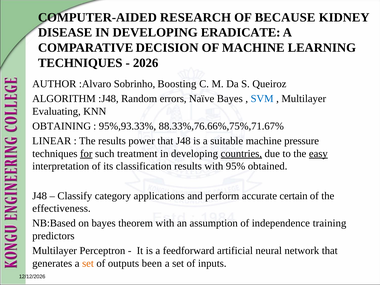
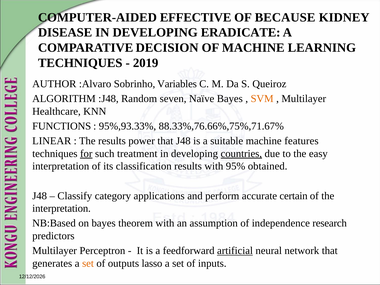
RESEARCH: RESEARCH -> EFFECTIVE
2026: 2026 -> 2019
Boosting: Boosting -> Variables
errors: errors -> seven
SVM colour: blue -> orange
Evaluating: Evaluating -> Healthcare
OBTAINING: OBTAINING -> FUNCTIONS
pressure: pressure -> features
easy underline: present -> none
effectiveness at (61, 208): effectiveness -> interpretation
training: training -> research
artificial underline: none -> present
been: been -> lasso
